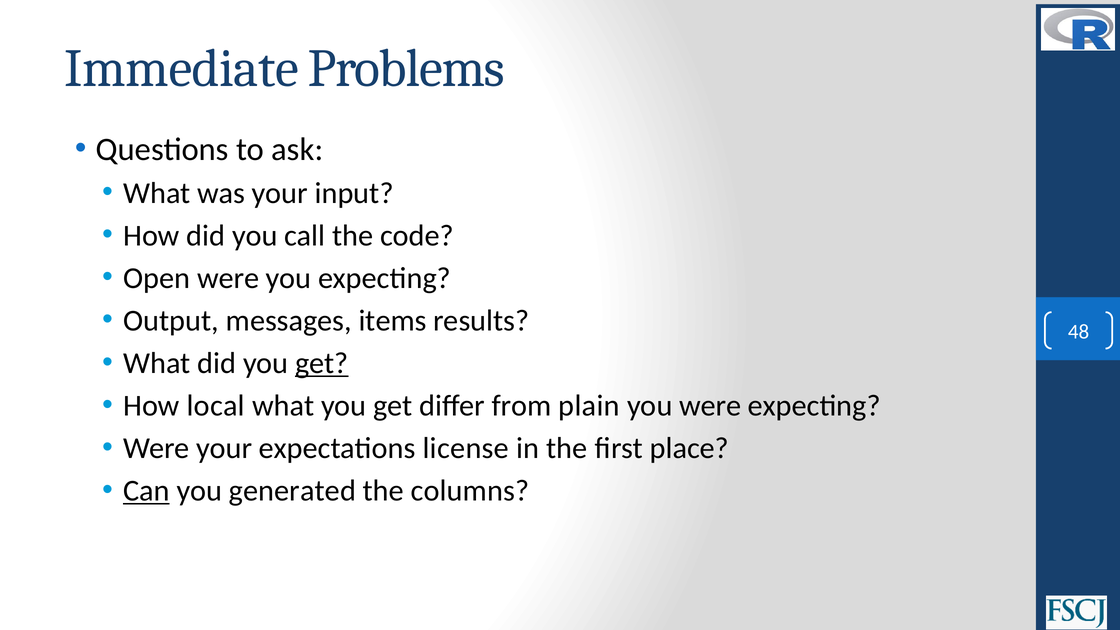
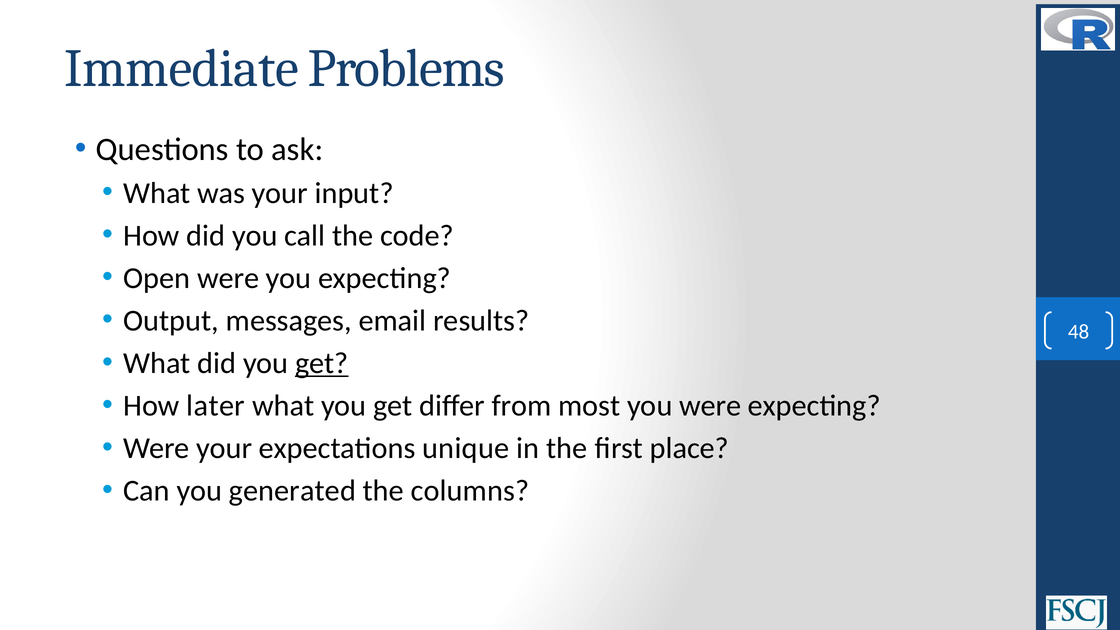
items: items -> email
local: local -> later
plain: plain -> most
license: license -> unique
Can underline: present -> none
